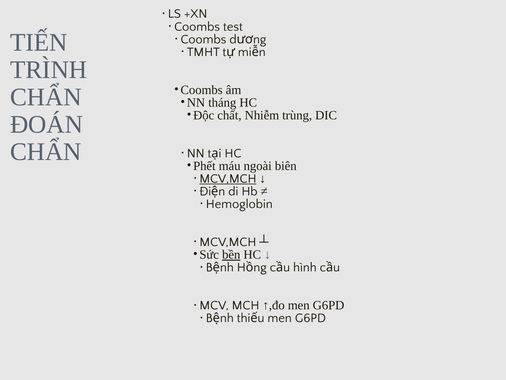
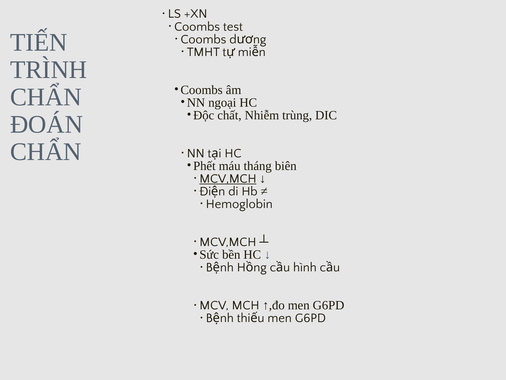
tháng: tháng -> ngoại
ngoài: ngoài -> tháng
bền underline: present -> none
